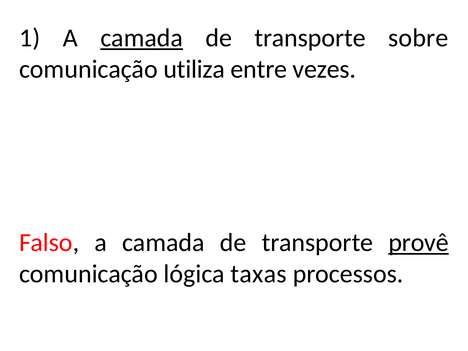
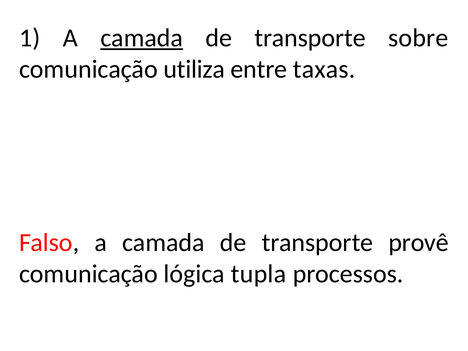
vezes: vezes -> taxas
provê underline: present -> none
taxas: taxas -> tupla
